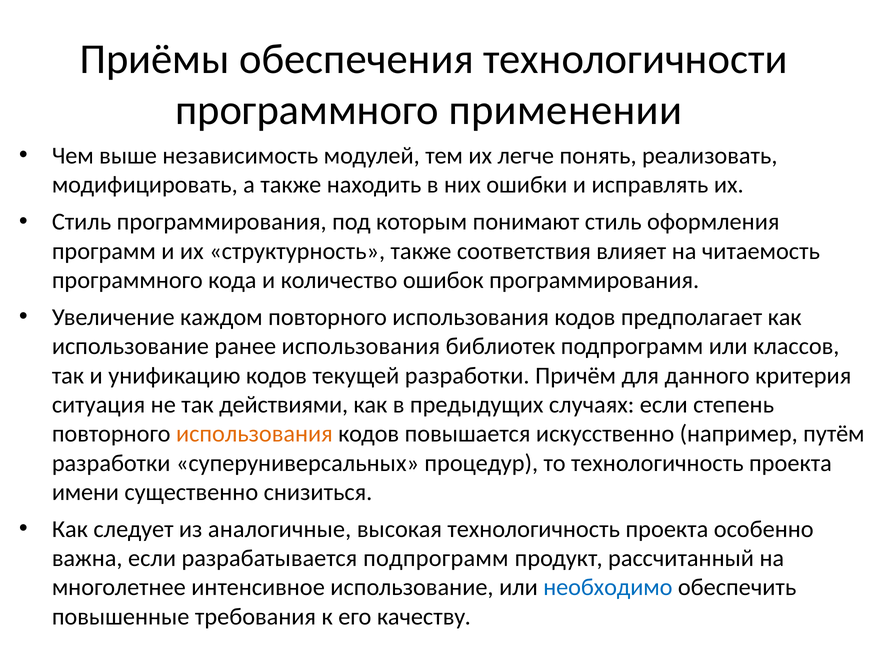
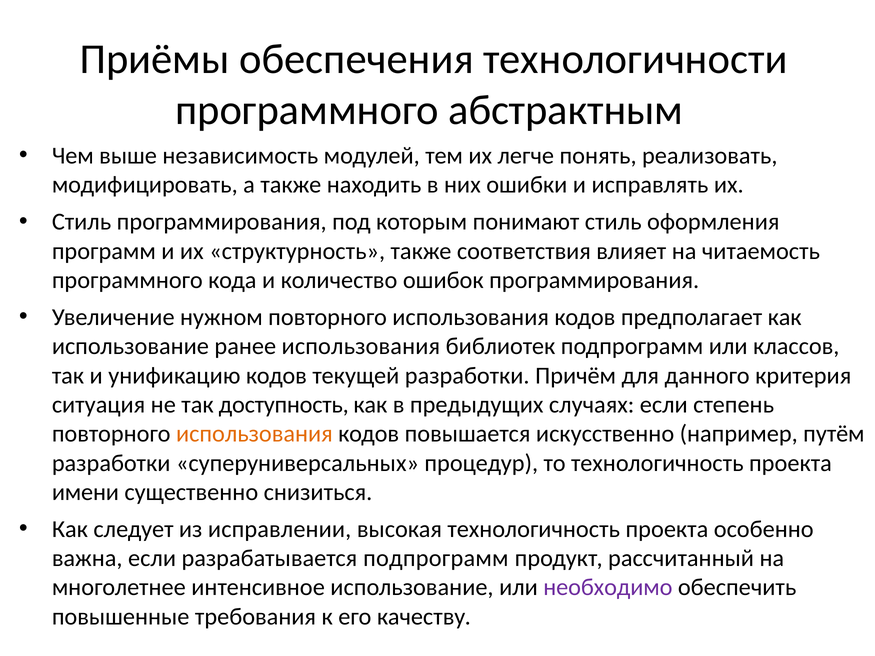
применении: применении -> абстрактным
каждом: каждом -> нужном
действиями: действиями -> доступность
аналогичные: аналогичные -> исправлении
необходимо colour: blue -> purple
